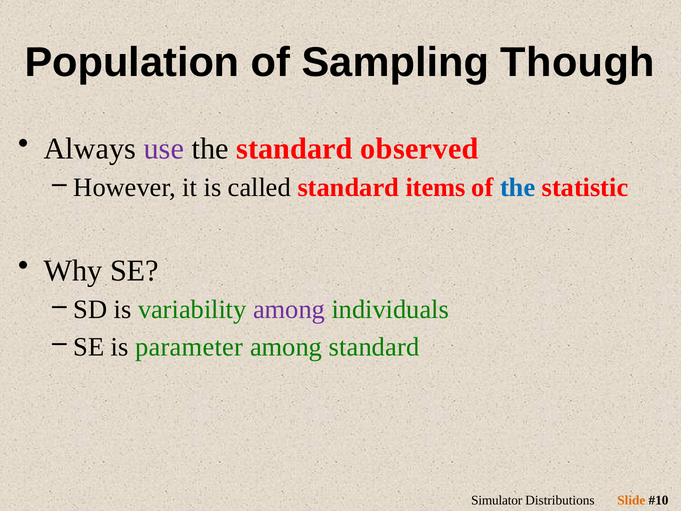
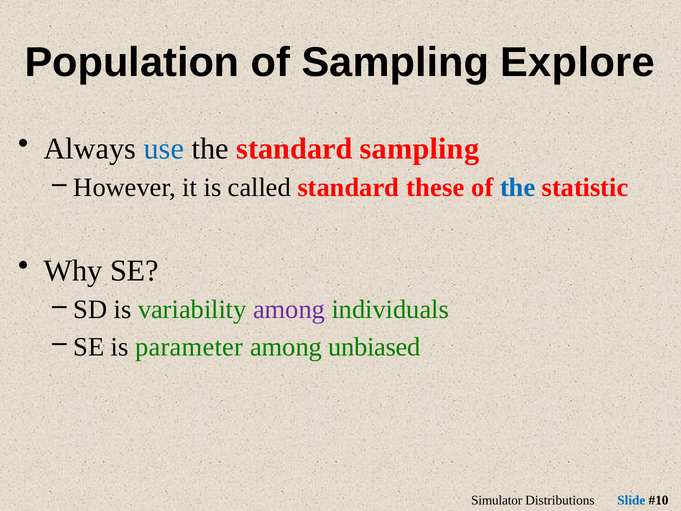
Though: Though -> Explore
use colour: purple -> blue
standard observed: observed -> sampling
items: items -> these
among standard: standard -> unbiased
Slide colour: orange -> blue
